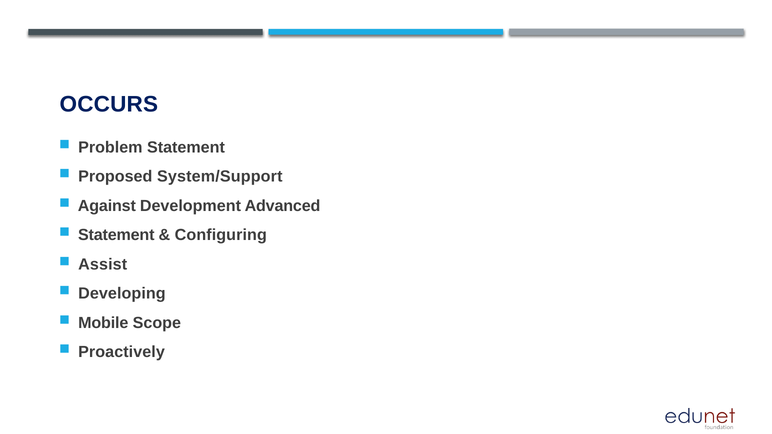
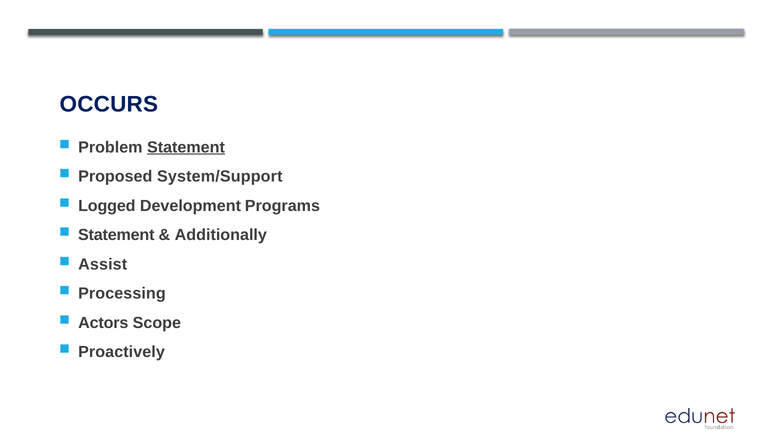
Statement at (186, 147) underline: none -> present
Against: Against -> Logged
Advanced: Advanced -> Programs
Configuring: Configuring -> Additionally
Developing: Developing -> Processing
Mobile: Mobile -> Actors
